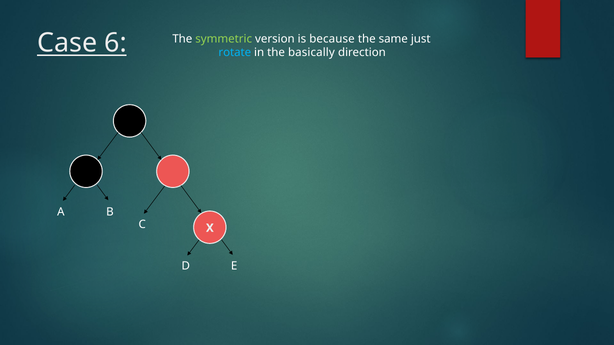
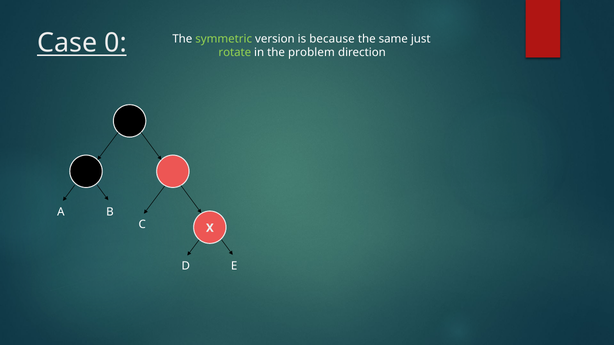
6: 6 -> 0
rotate colour: light blue -> light green
basically: basically -> problem
